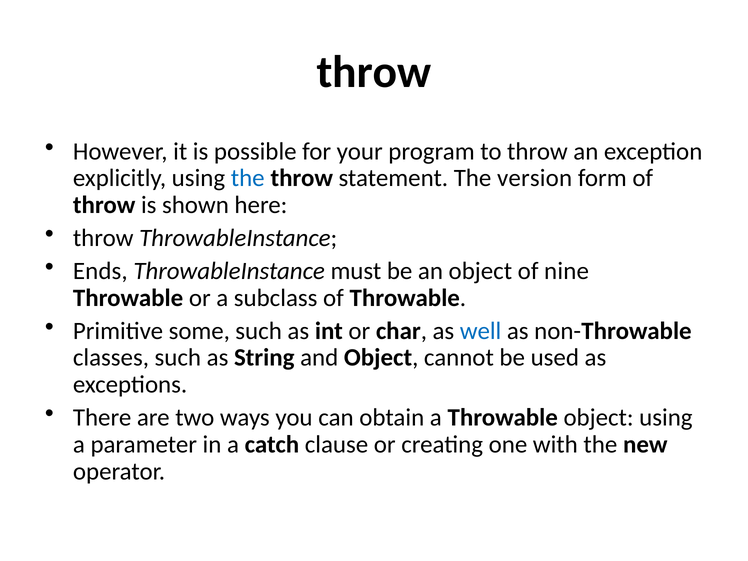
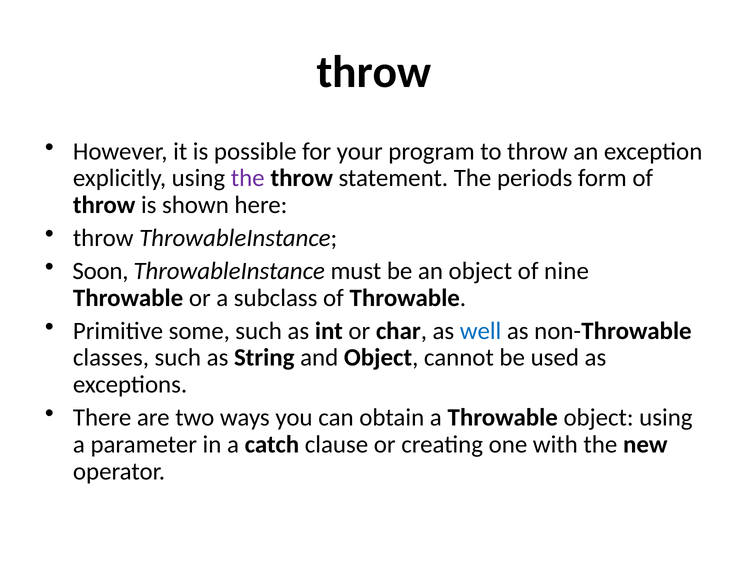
the at (248, 178) colour: blue -> purple
version: version -> periods
Ends: Ends -> Soon
